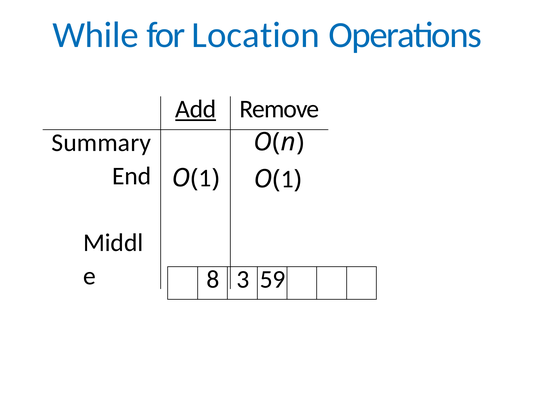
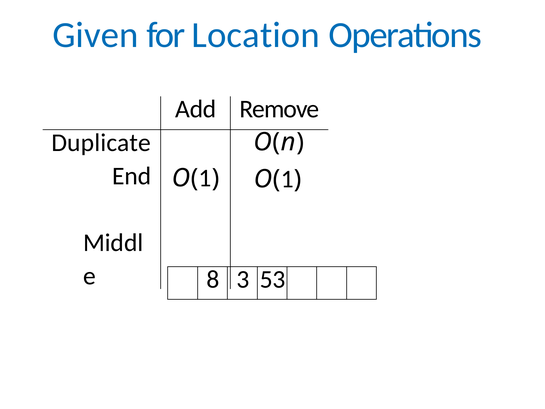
While: While -> Given
Add underline: present -> none
Summary: Summary -> Duplicate
59: 59 -> 53
